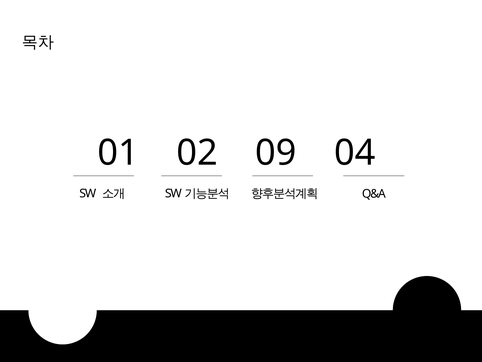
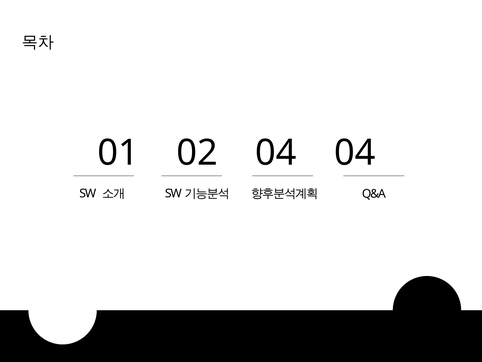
02 09: 09 -> 04
